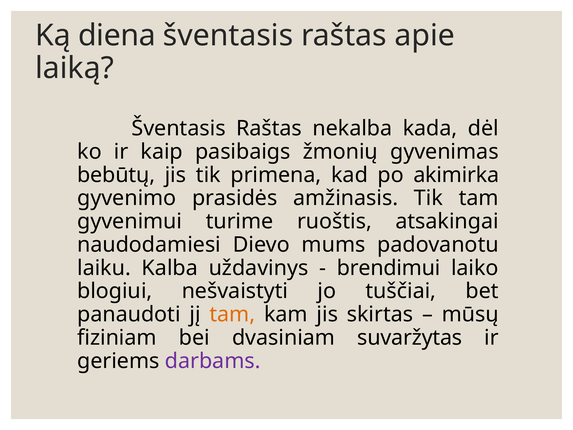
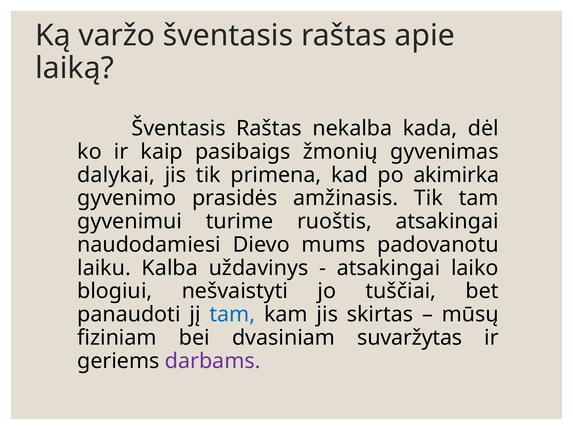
diena: diena -> varžo
bebūtų: bebūtų -> dalykai
brendimui at (389, 268): brendimui -> atsakingai
tam at (232, 314) colour: orange -> blue
